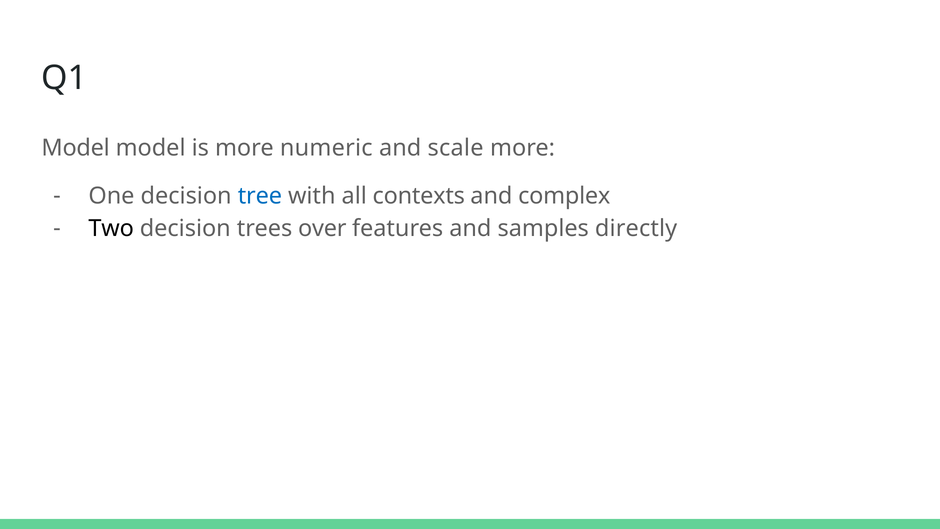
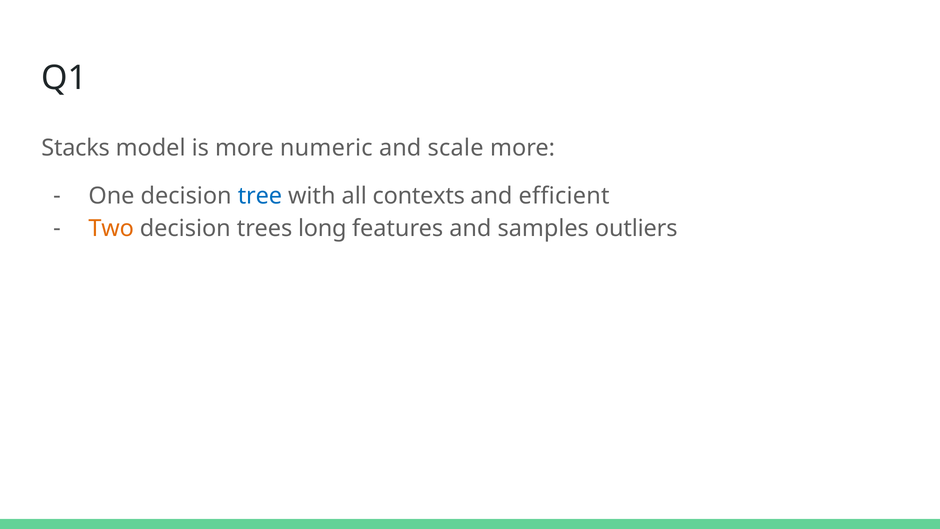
Model at (76, 148): Model -> Stacks
complex: complex -> efficient
Two colour: black -> orange
over: over -> long
directly: directly -> outliers
